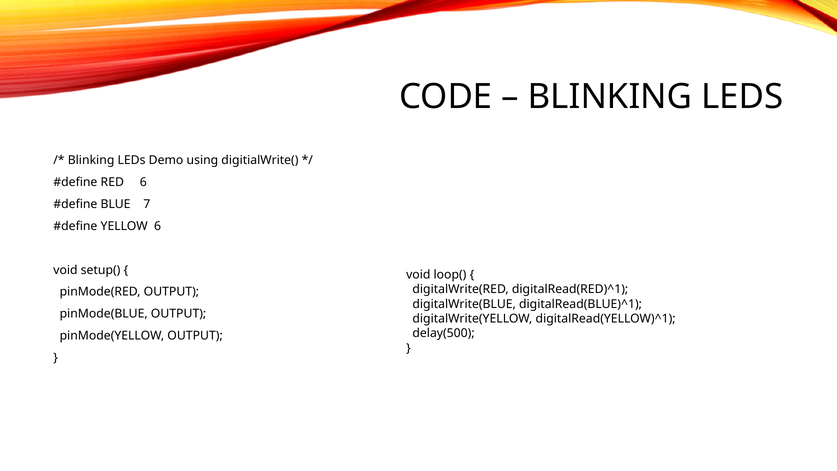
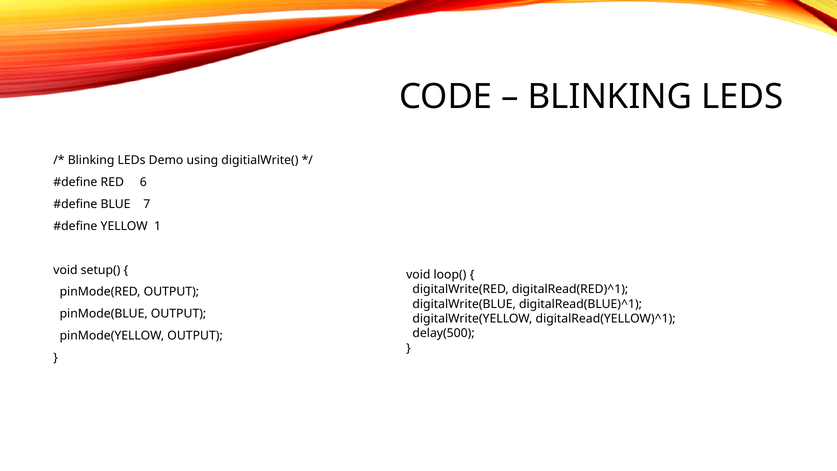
YELLOW 6: 6 -> 1
